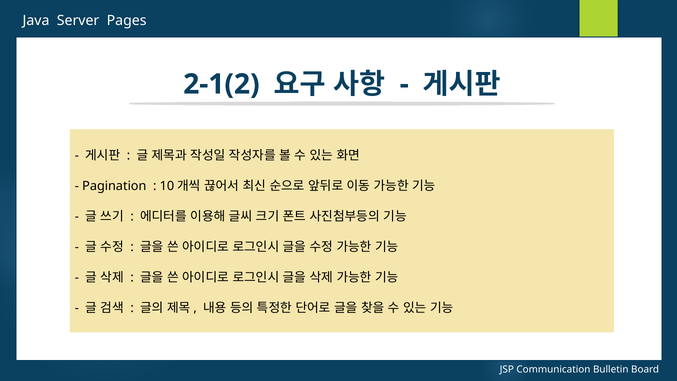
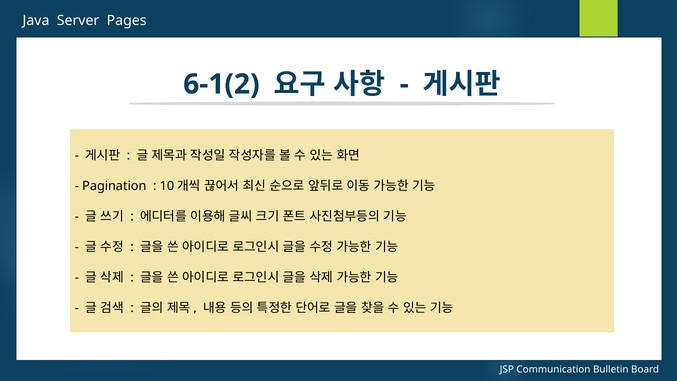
2-1(2: 2-1(2 -> 6-1(2
